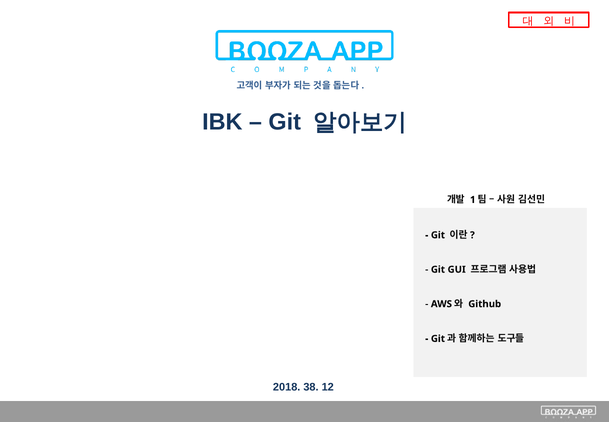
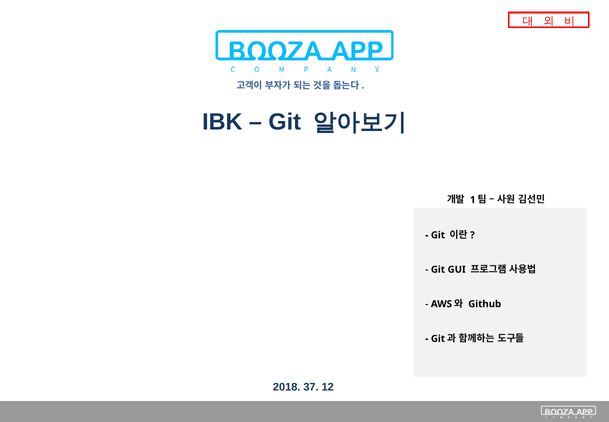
38: 38 -> 37
